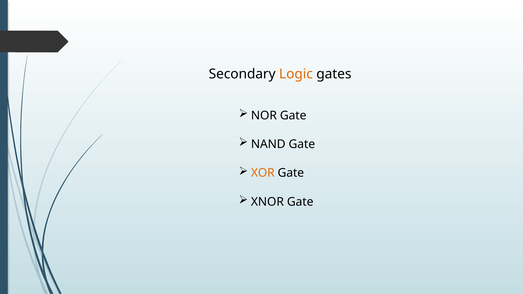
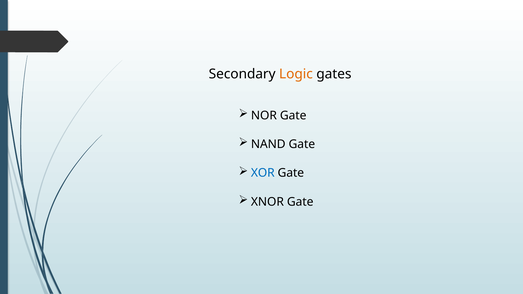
XOR colour: orange -> blue
